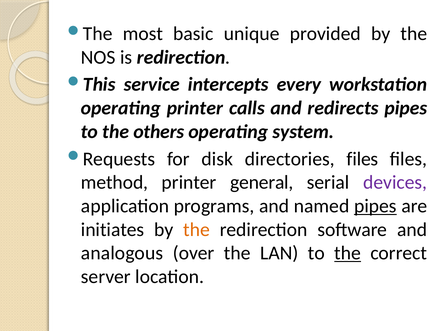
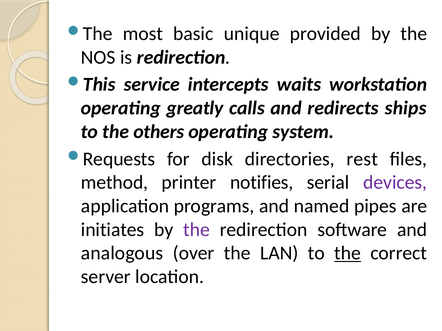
every: every -> waits
operating printer: printer -> greatly
redirects pipes: pipes -> ships
directories files: files -> rest
general: general -> notifies
pipes at (375, 206) underline: present -> none
the at (197, 230) colour: orange -> purple
